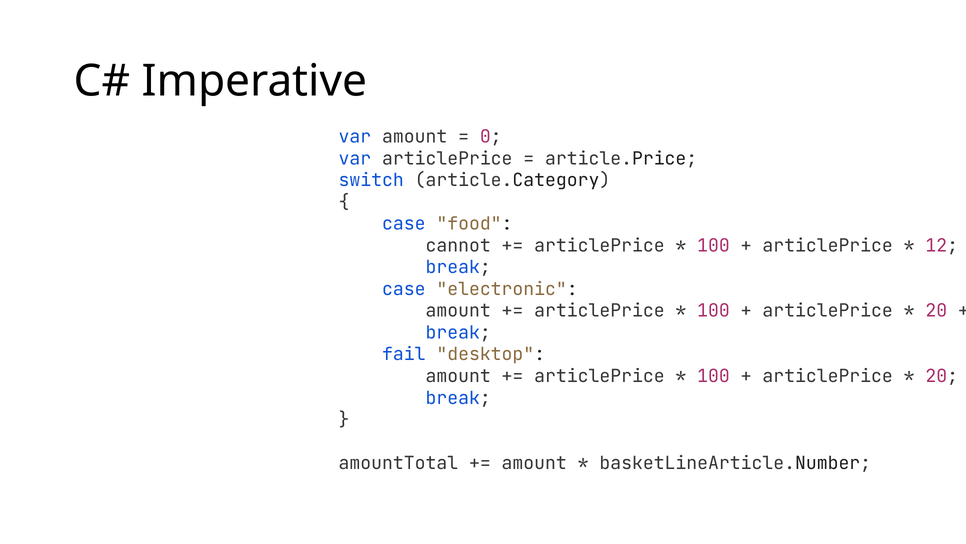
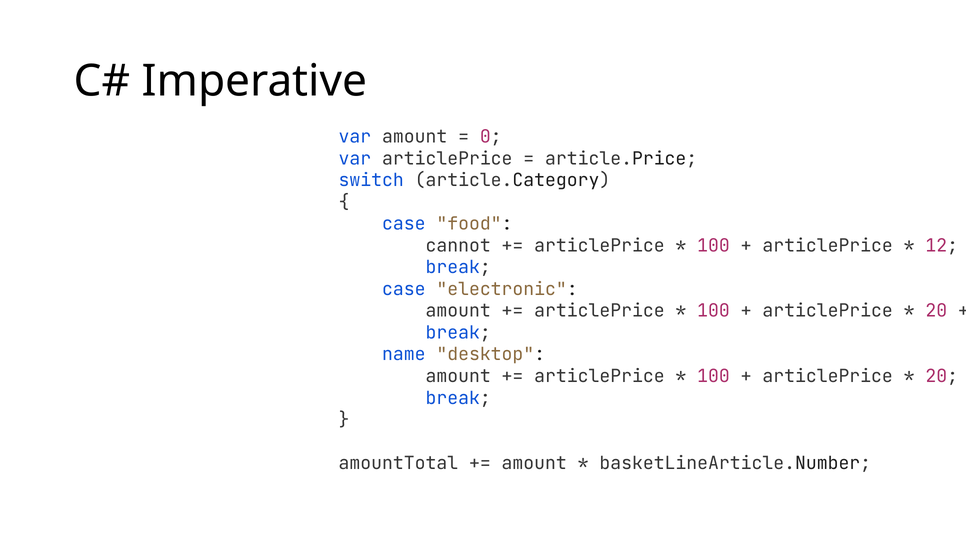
fail: fail -> name
